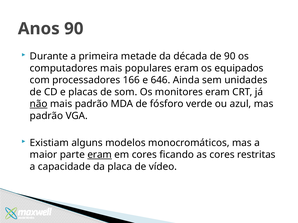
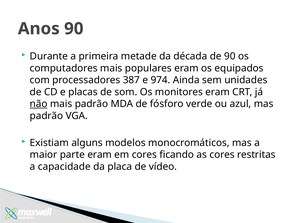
166: 166 -> 387
646: 646 -> 974
eram at (100, 155) underline: present -> none
